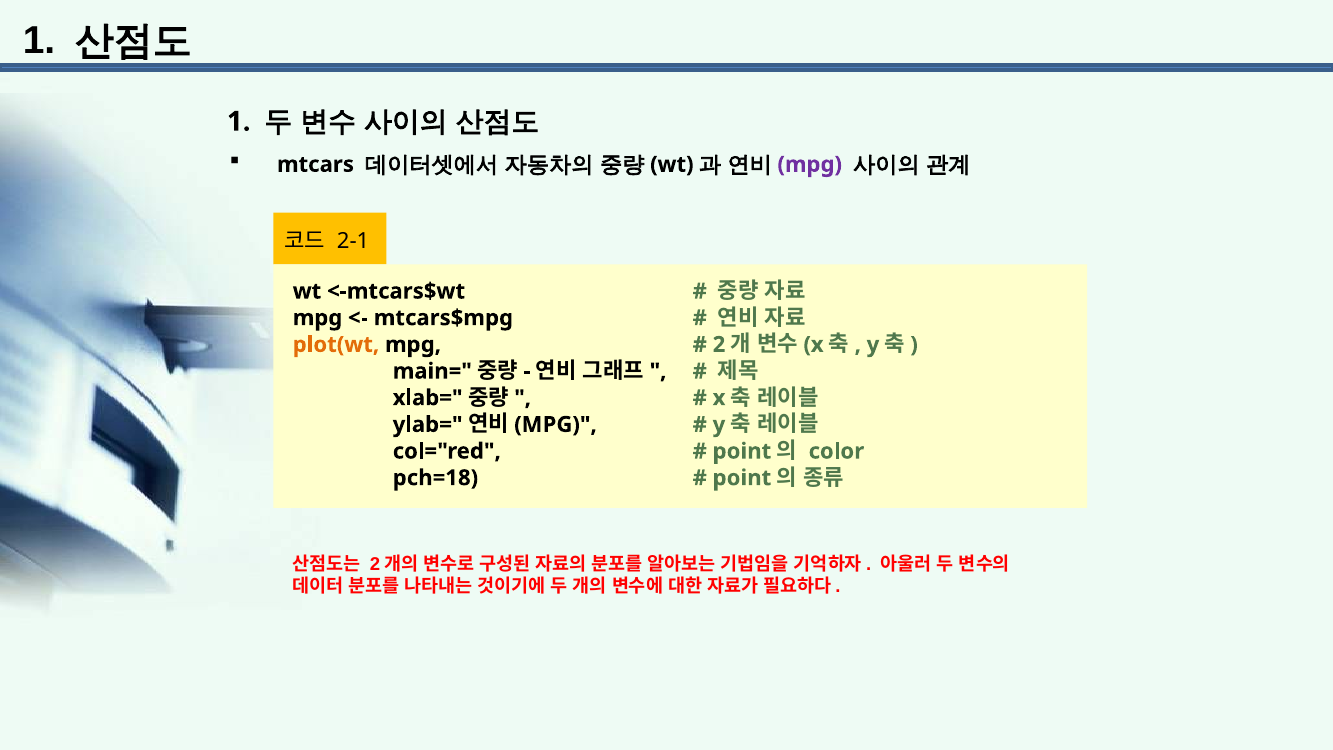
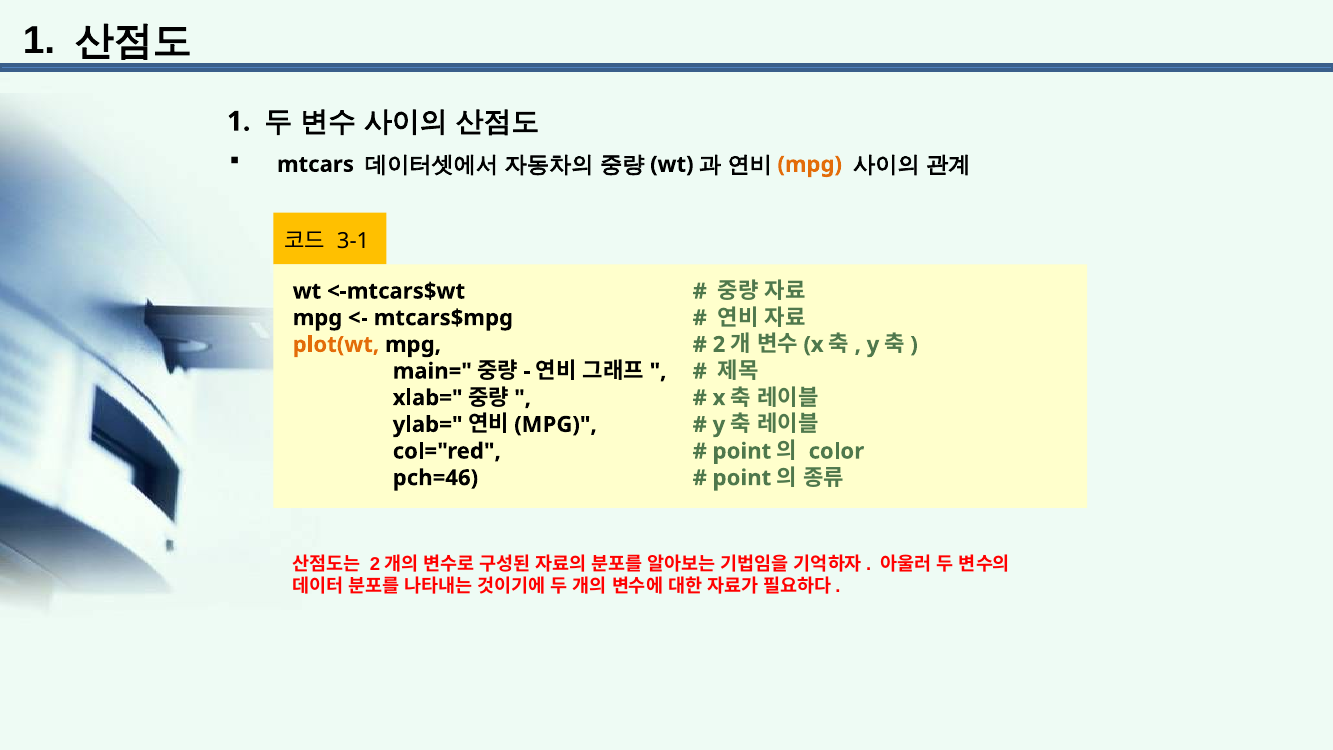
mpg at (810, 164) colour: purple -> orange
2-1: 2-1 -> 3-1
pch=18: pch=18 -> pch=46
